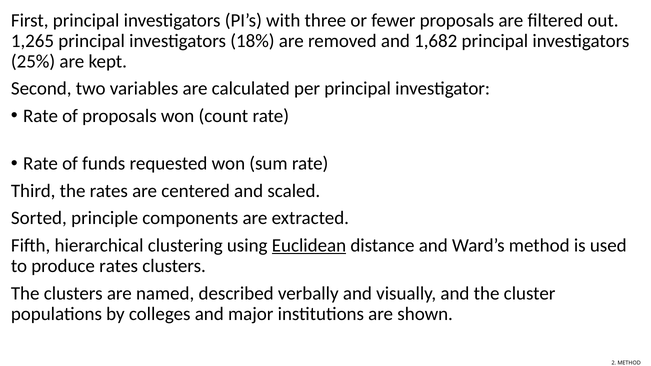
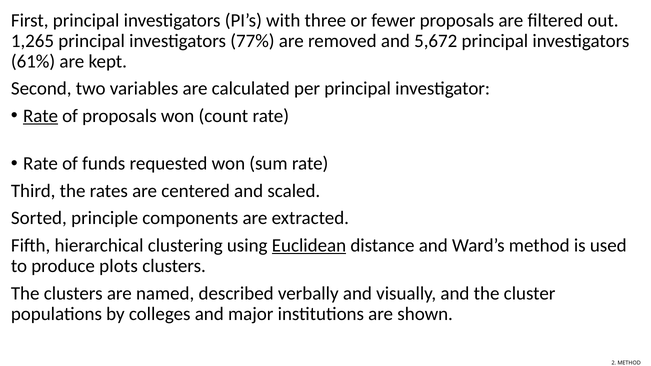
18%: 18% -> 77%
1,682: 1,682 -> 5,672
25%: 25% -> 61%
Rate at (41, 116) underline: none -> present
produce rates: rates -> plots
